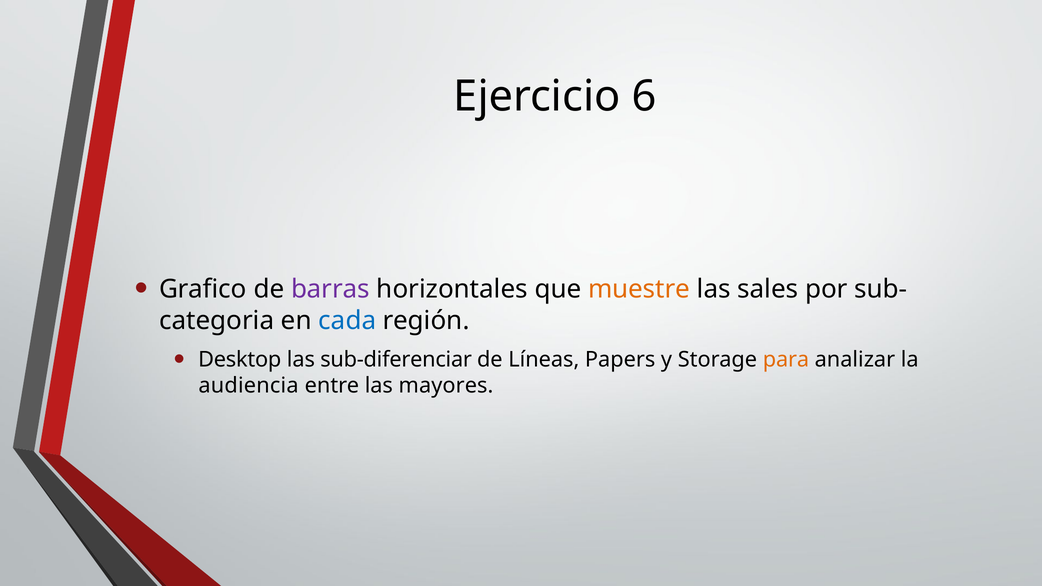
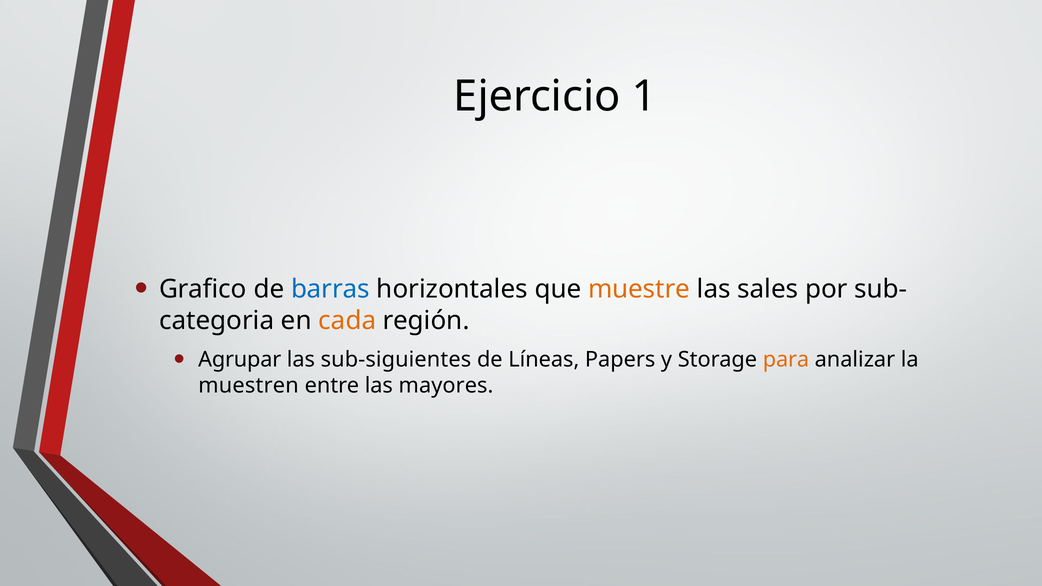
6: 6 -> 1
barras colour: purple -> blue
cada colour: blue -> orange
Desktop: Desktop -> Agrupar
sub-diferenciar: sub-diferenciar -> sub-siguientes
audiencia: audiencia -> muestren
